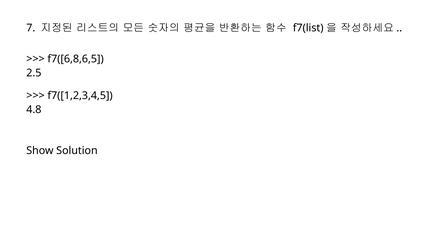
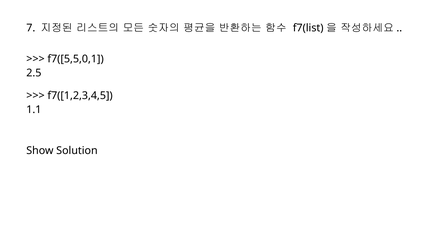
f7([6,8,6,5: f7([6,8,6,5 -> f7([5,5,0,1
4.8: 4.8 -> 1.1
